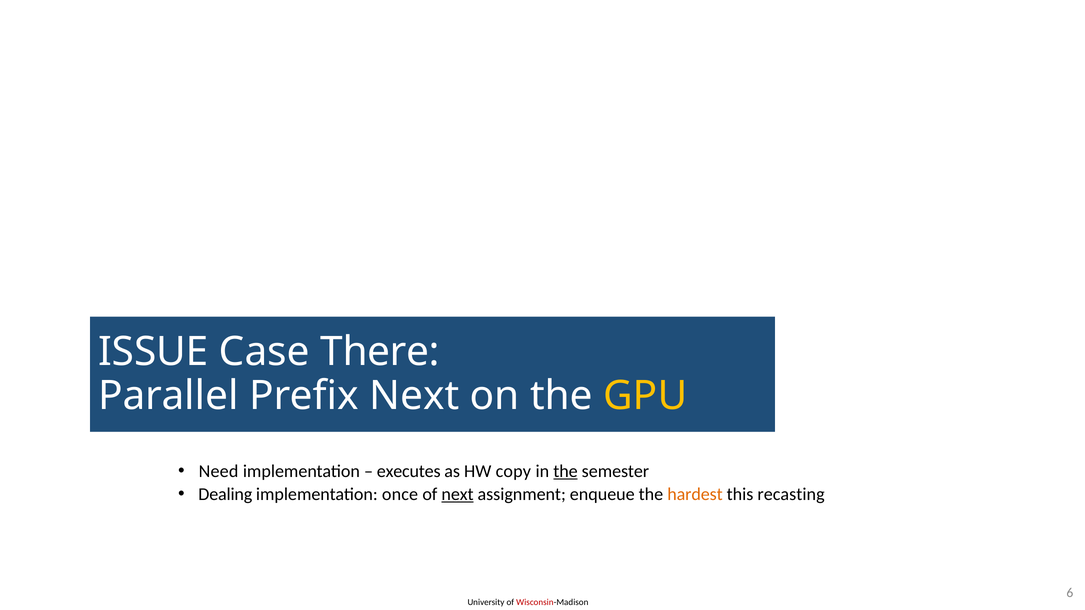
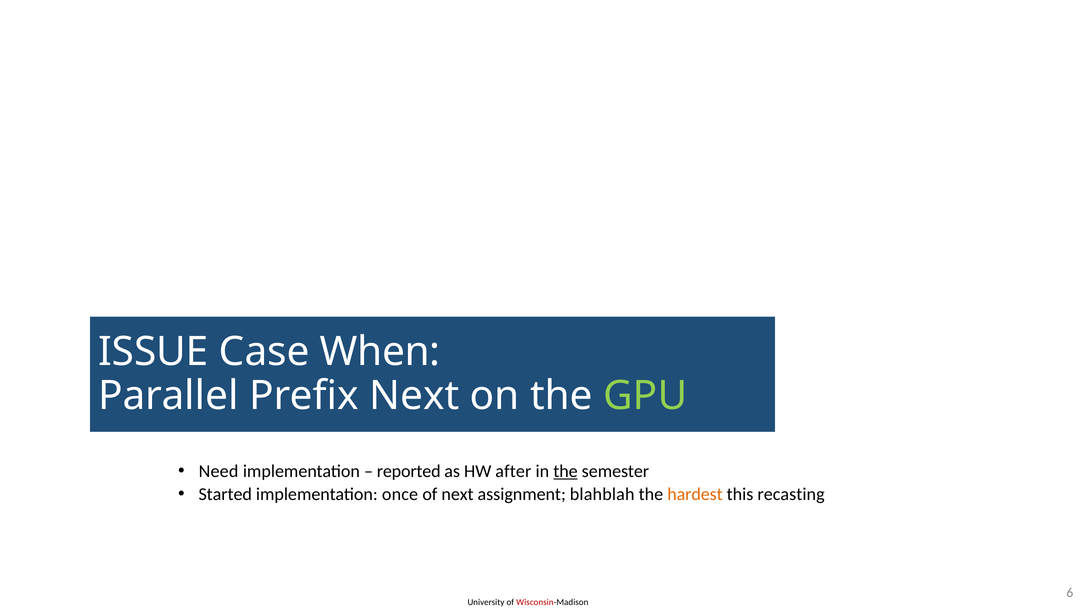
There: There -> When
GPU colour: yellow -> light green
executes: executes -> reported
copy: copy -> after
Dealing: Dealing -> Started
next at (458, 495) underline: present -> none
enqueue: enqueue -> blahblah
